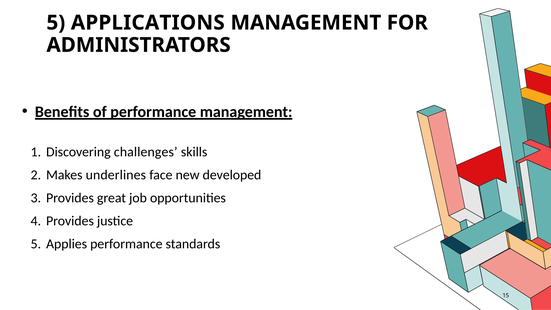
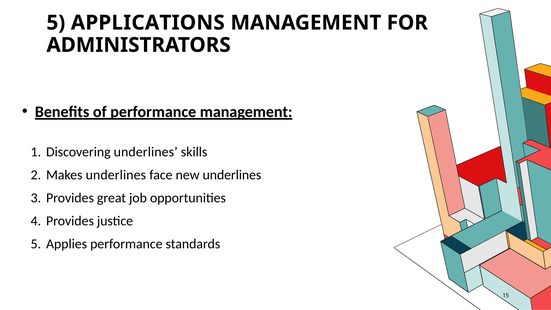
Discovering challenges: challenges -> underlines
new developed: developed -> underlines
